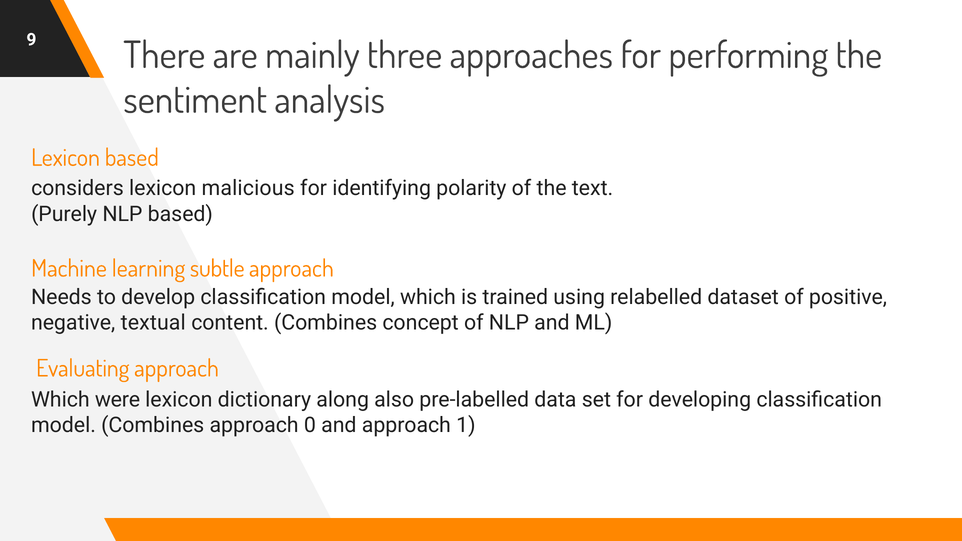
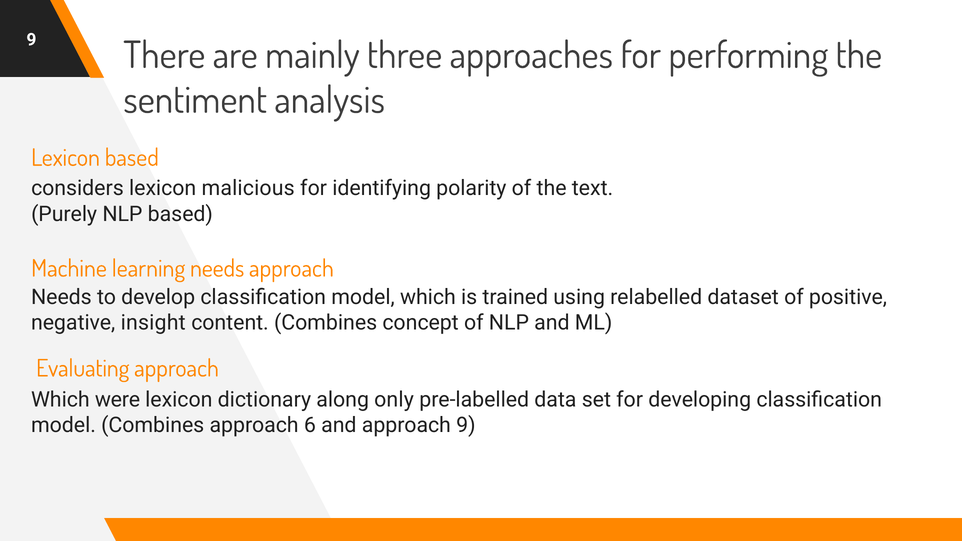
learning subtle: subtle -> needs
textual: textual -> insight
also: also -> only
0: 0 -> 6
approach 1: 1 -> 9
